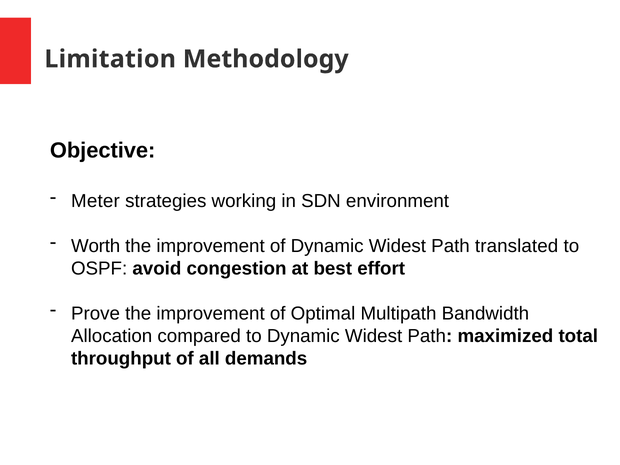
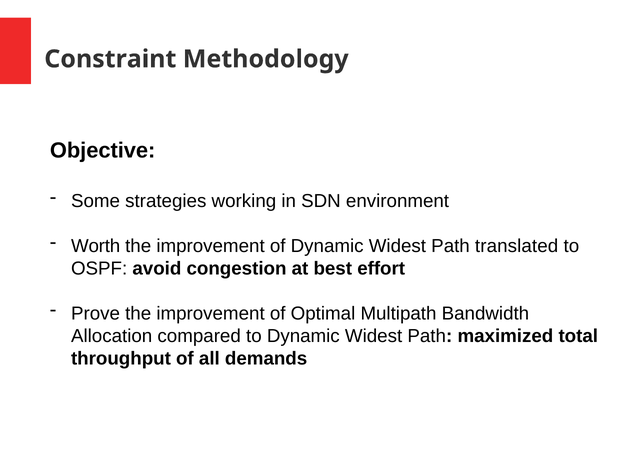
Limitation: Limitation -> Constraint
Meter: Meter -> Some
